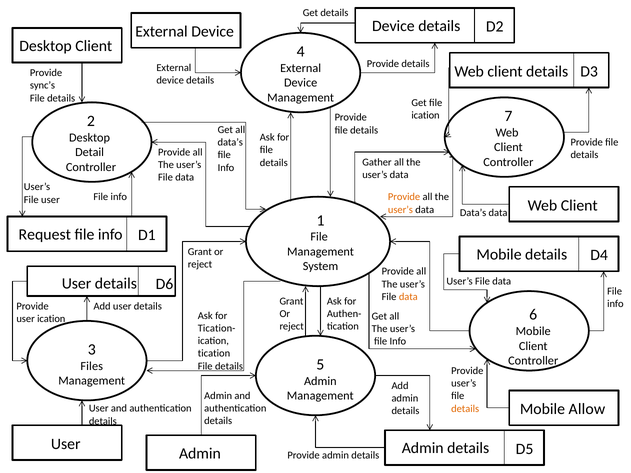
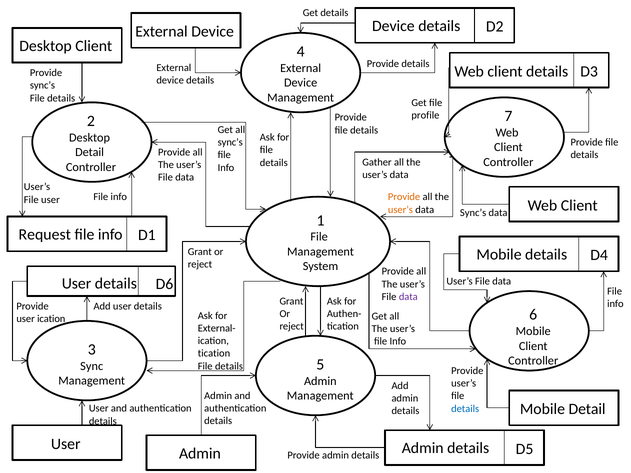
ication at (425, 115): ication -> profile
data’s at (230, 142): data’s -> sync’s
data Data’s: Data’s -> Sync’s
data at (408, 297) colour: orange -> purple
Tication-: Tication- -> External-
Files: Files -> Sync
Mobile Allow: Allow -> Detail
details at (465, 409) colour: orange -> blue
